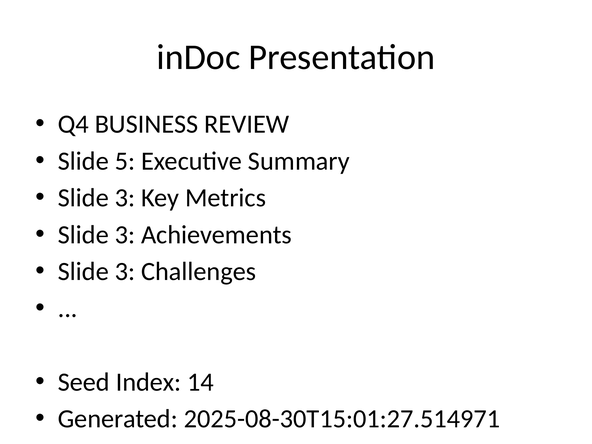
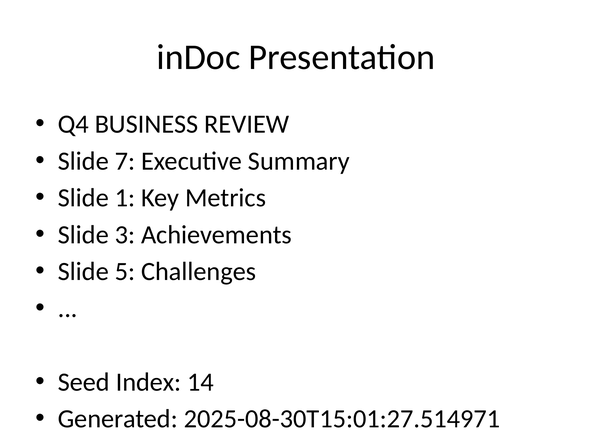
5: 5 -> 7
3 at (125, 198): 3 -> 1
3 at (125, 272): 3 -> 5
